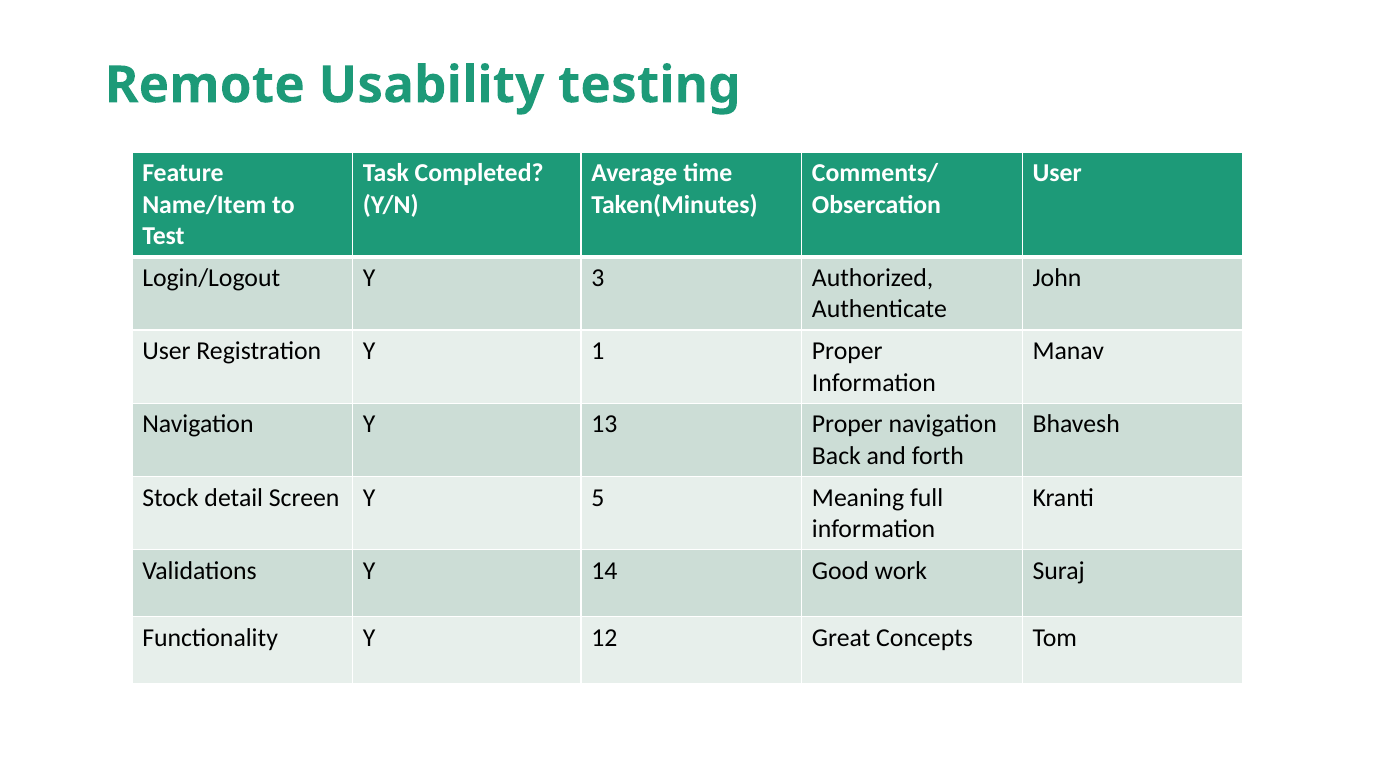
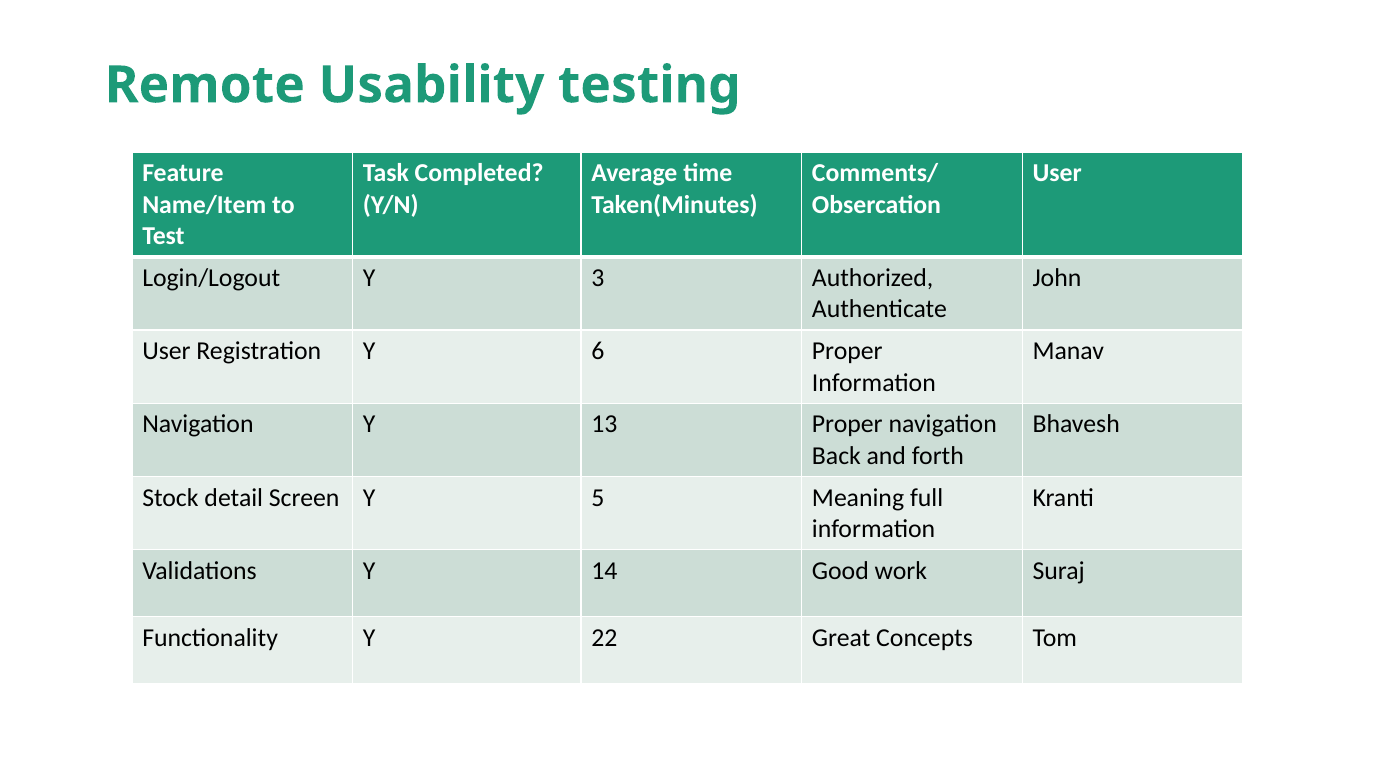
1: 1 -> 6
12: 12 -> 22
